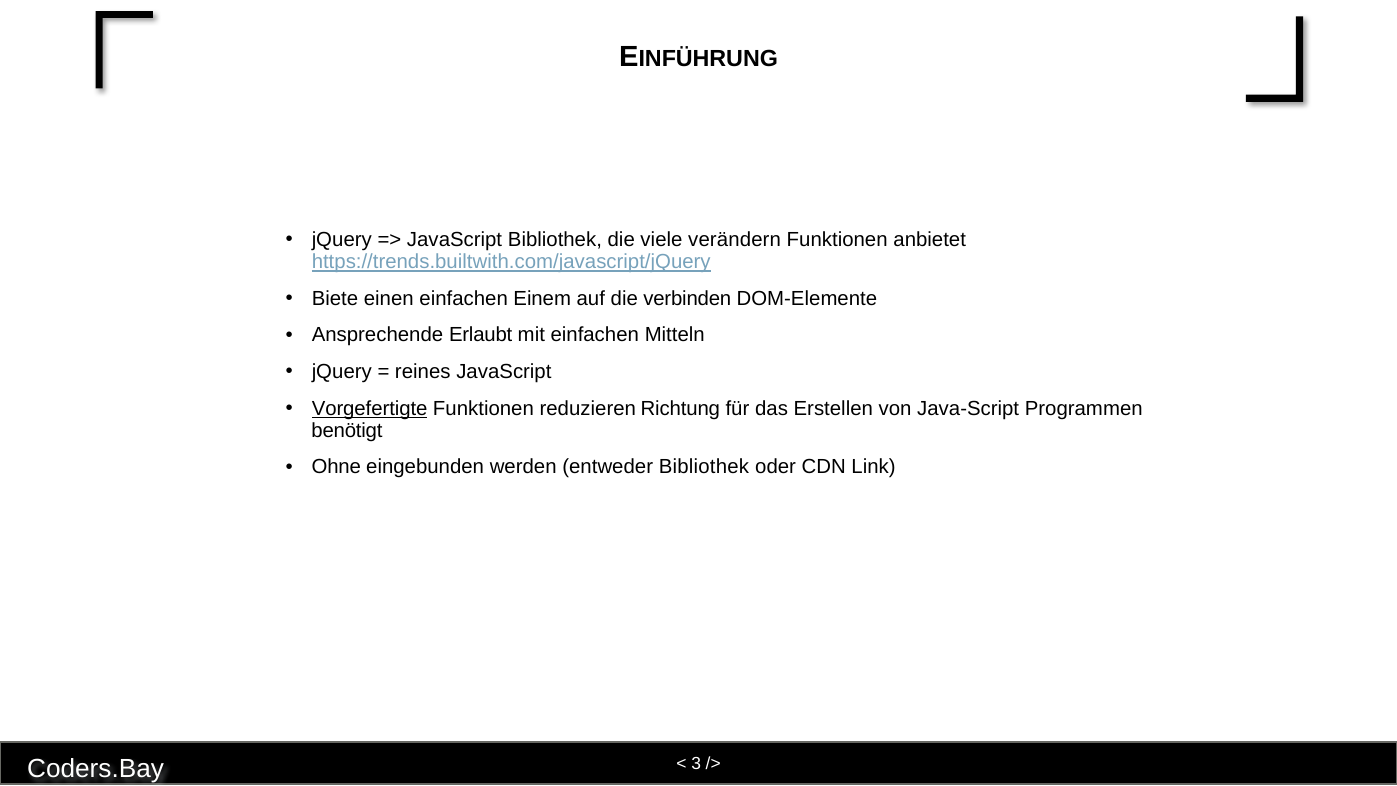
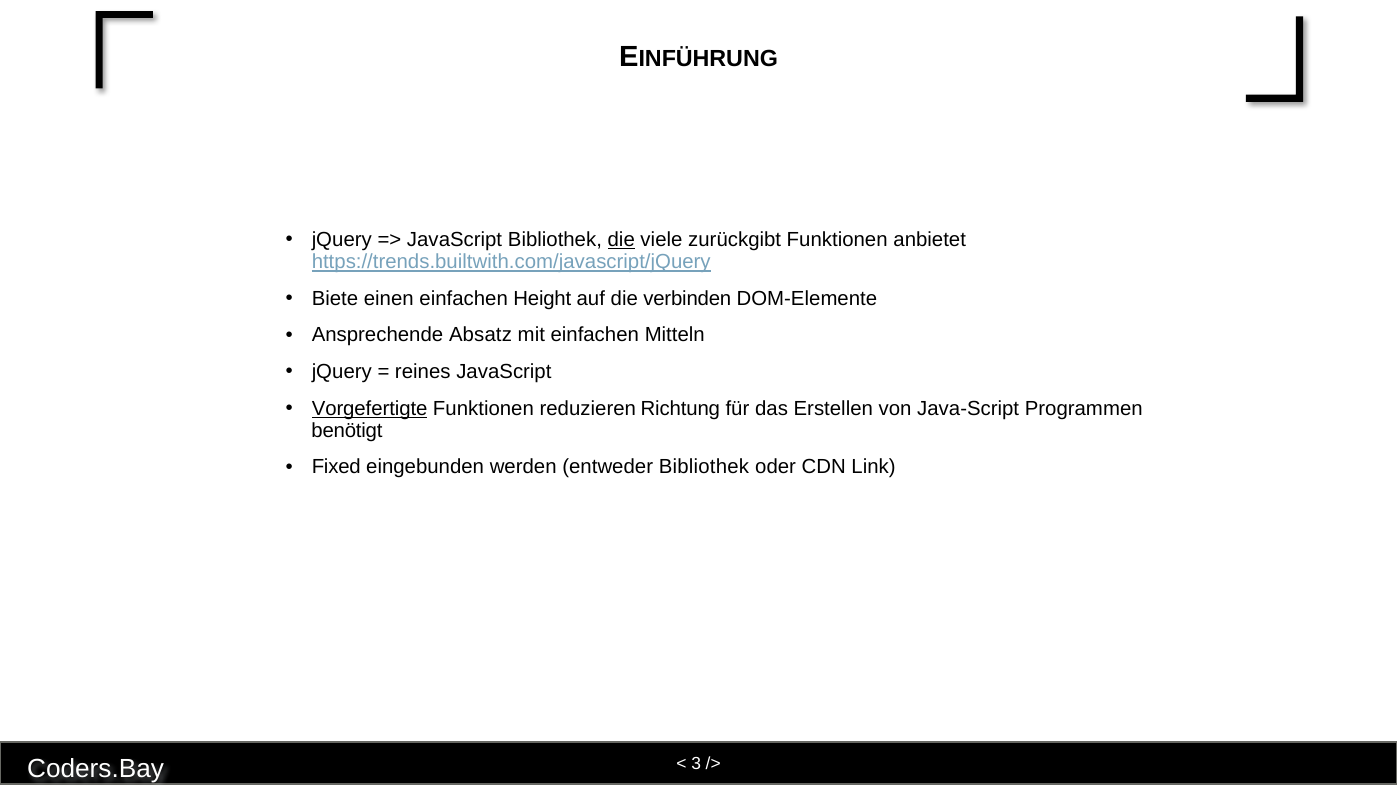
die at (621, 240) underline: none -> present
verändern: verändern -> zurückgibt
Einem: Einem -> Height
Erlaubt: Erlaubt -> Absatz
Ohne: Ohne -> Fixed
